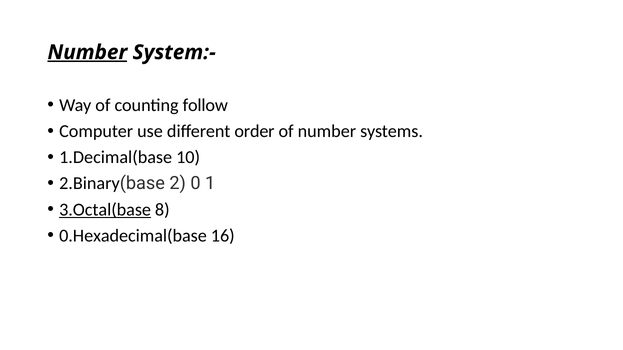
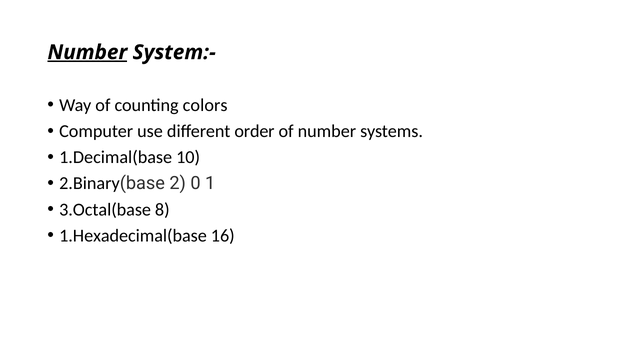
follow: follow -> colors
3.Octal(base underline: present -> none
0.Hexadecimal(base: 0.Hexadecimal(base -> 1.Hexadecimal(base
